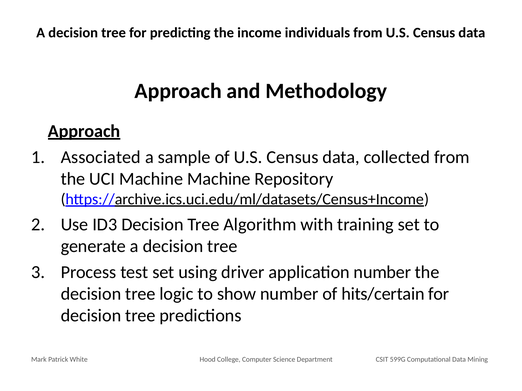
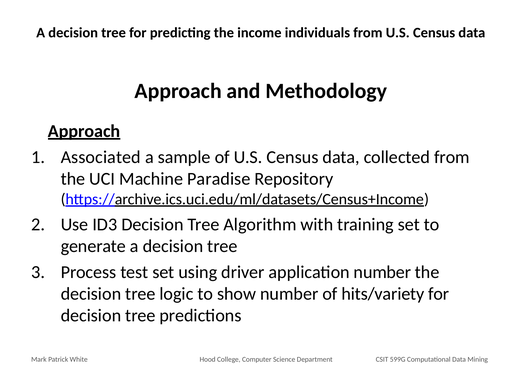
Machine Machine: Machine -> Paradise
hits/certain: hits/certain -> hits/variety
